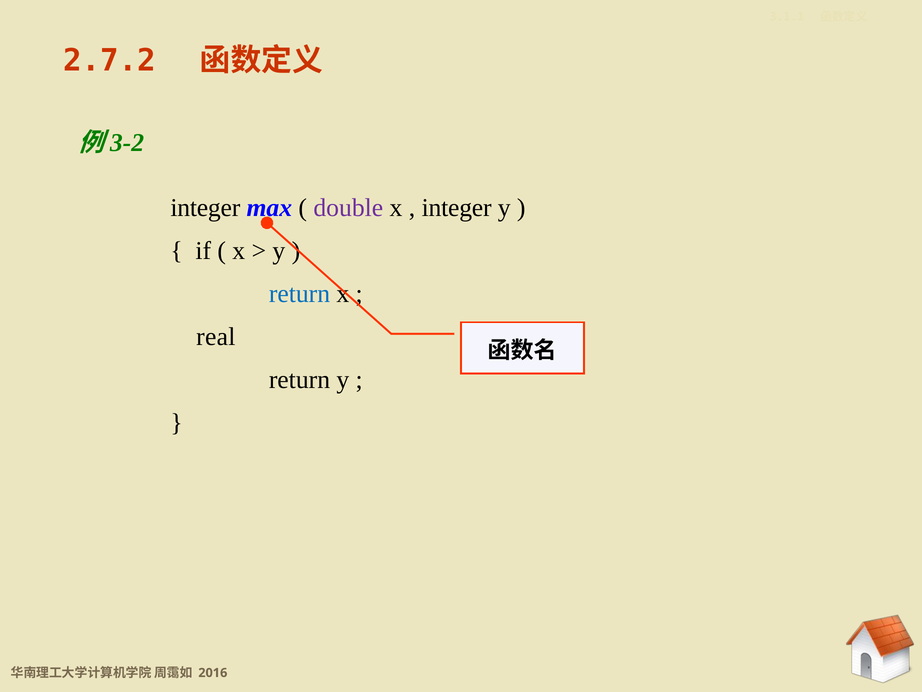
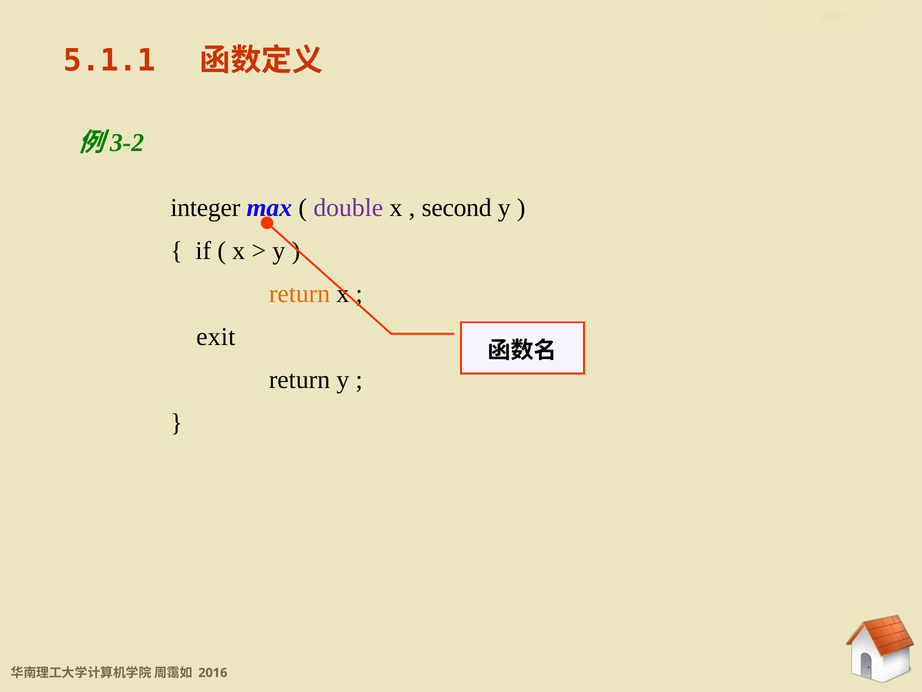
2.7.2: 2.7.2 -> 5.1.1
integer at (457, 207): integer -> second
return at (299, 293) colour: blue -> orange
real: real -> exit
